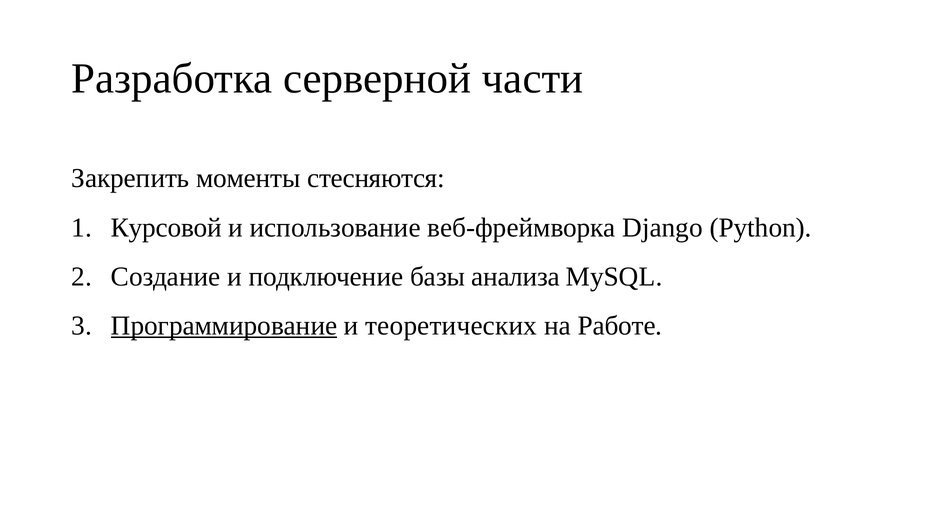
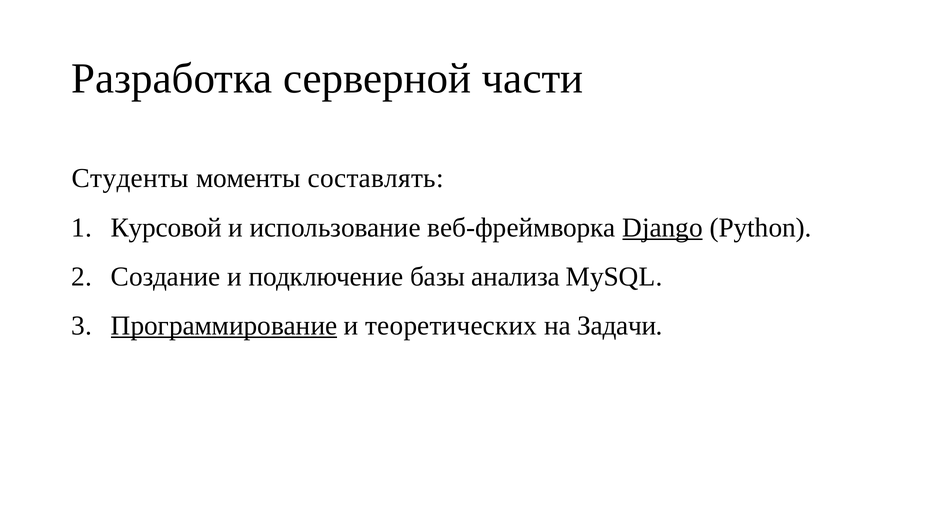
Закрепить: Закрепить -> Студенты
стесняются: стесняются -> составлять
Django underline: none -> present
Работе: Работе -> Задачи
